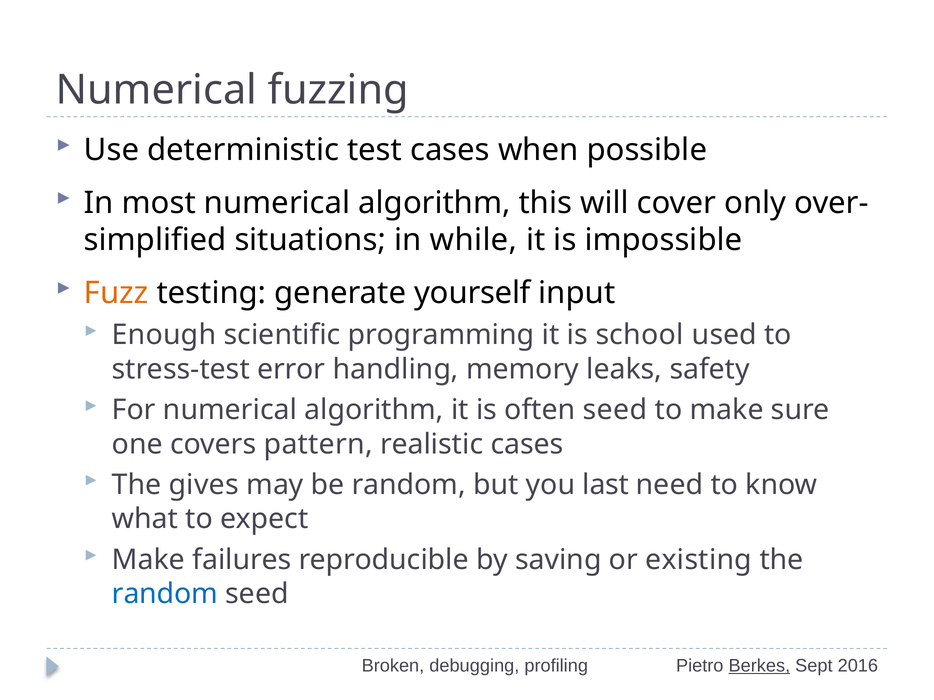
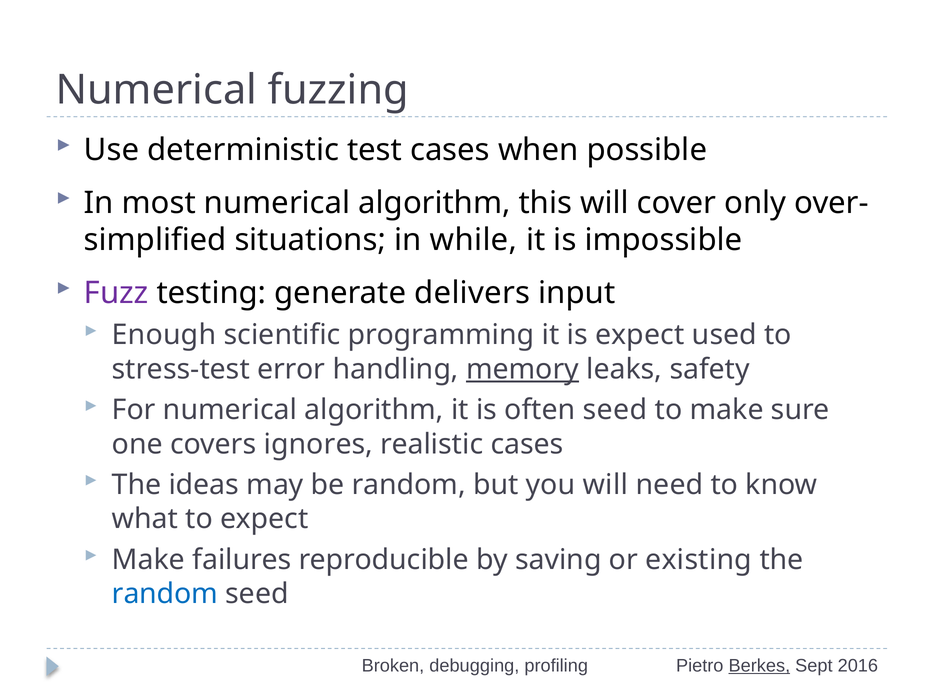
Fuzz colour: orange -> purple
yourself: yourself -> delivers
is school: school -> expect
memory underline: none -> present
pattern: pattern -> ignores
gives: gives -> ideas
you last: last -> will
